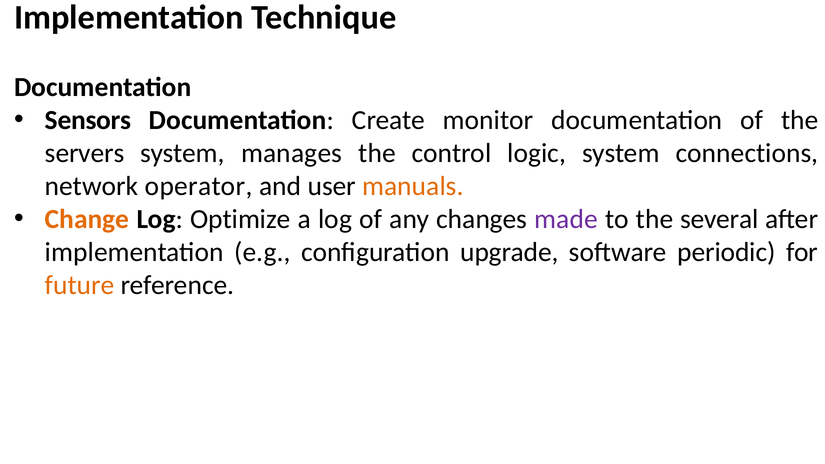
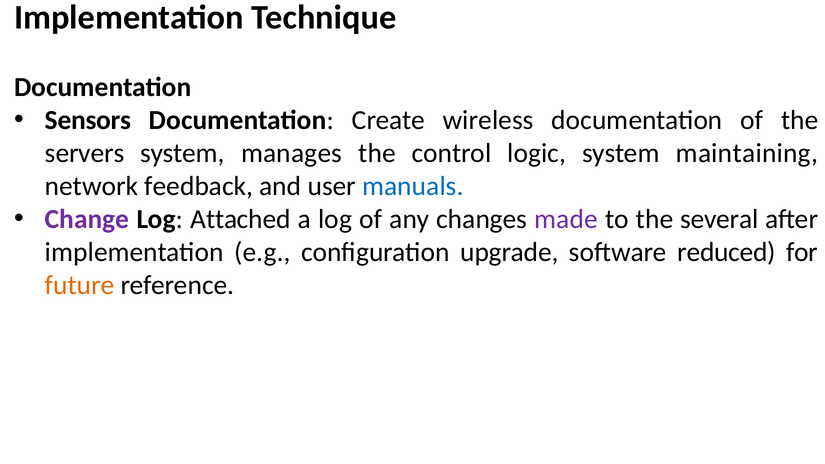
monitor: monitor -> wireless
connections: connections -> maintaining
operator: operator -> feedback
manuals colour: orange -> blue
Change colour: orange -> purple
Optimize: Optimize -> Attached
periodic: periodic -> reduced
